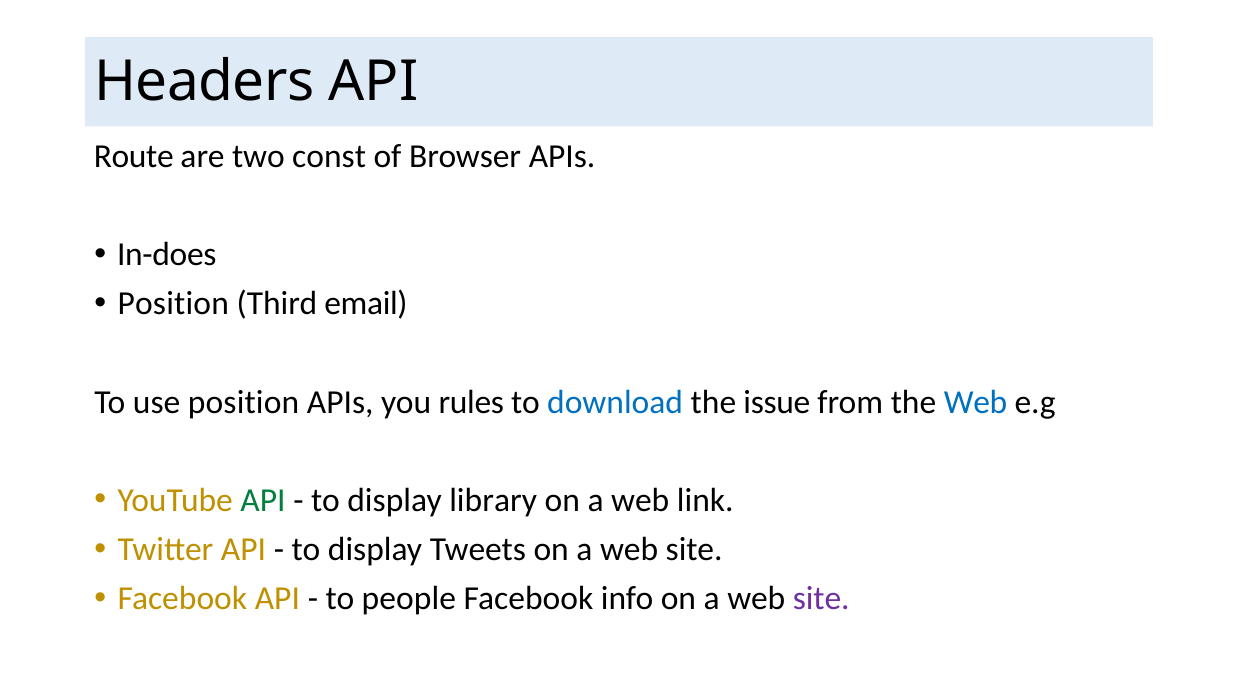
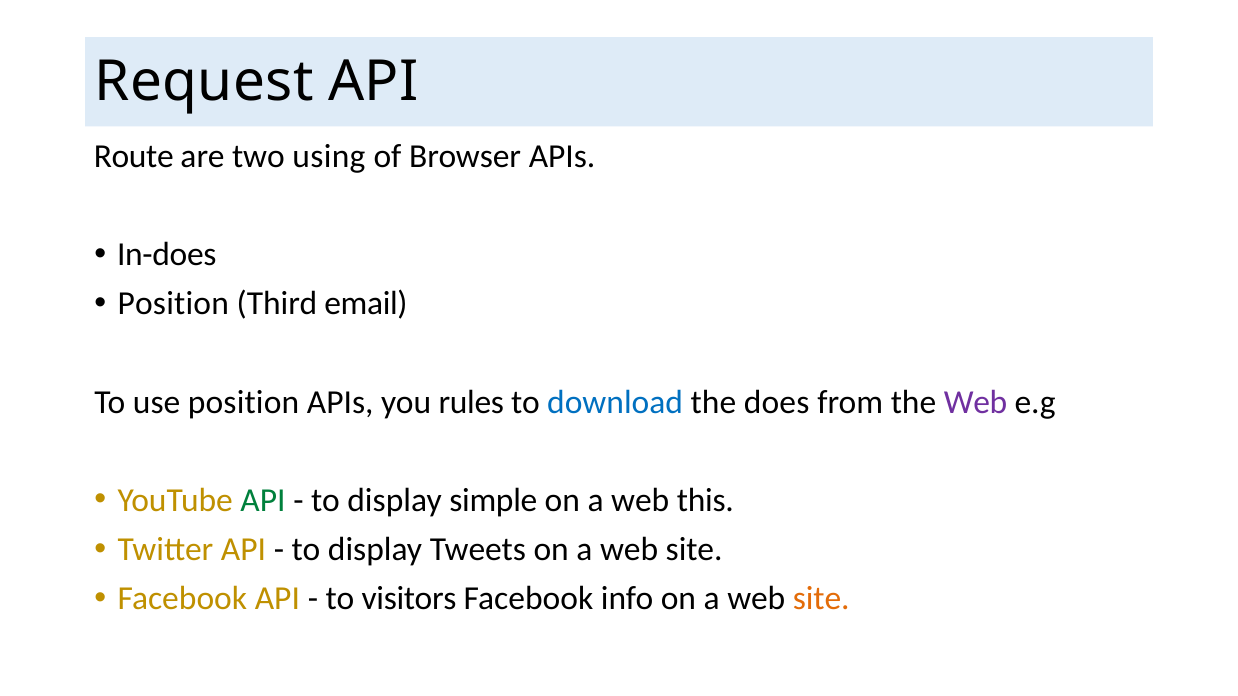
Headers: Headers -> Request
const: const -> using
issue: issue -> does
Web at (976, 402) colour: blue -> purple
library: library -> simple
link: link -> this
people: people -> visitors
site at (821, 599) colour: purple -> orange
